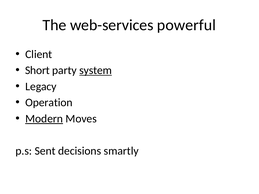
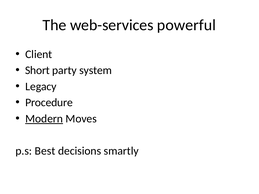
system underline: present -> none
Operation: Operation -> Procedure
Sent: Sent -> Best
